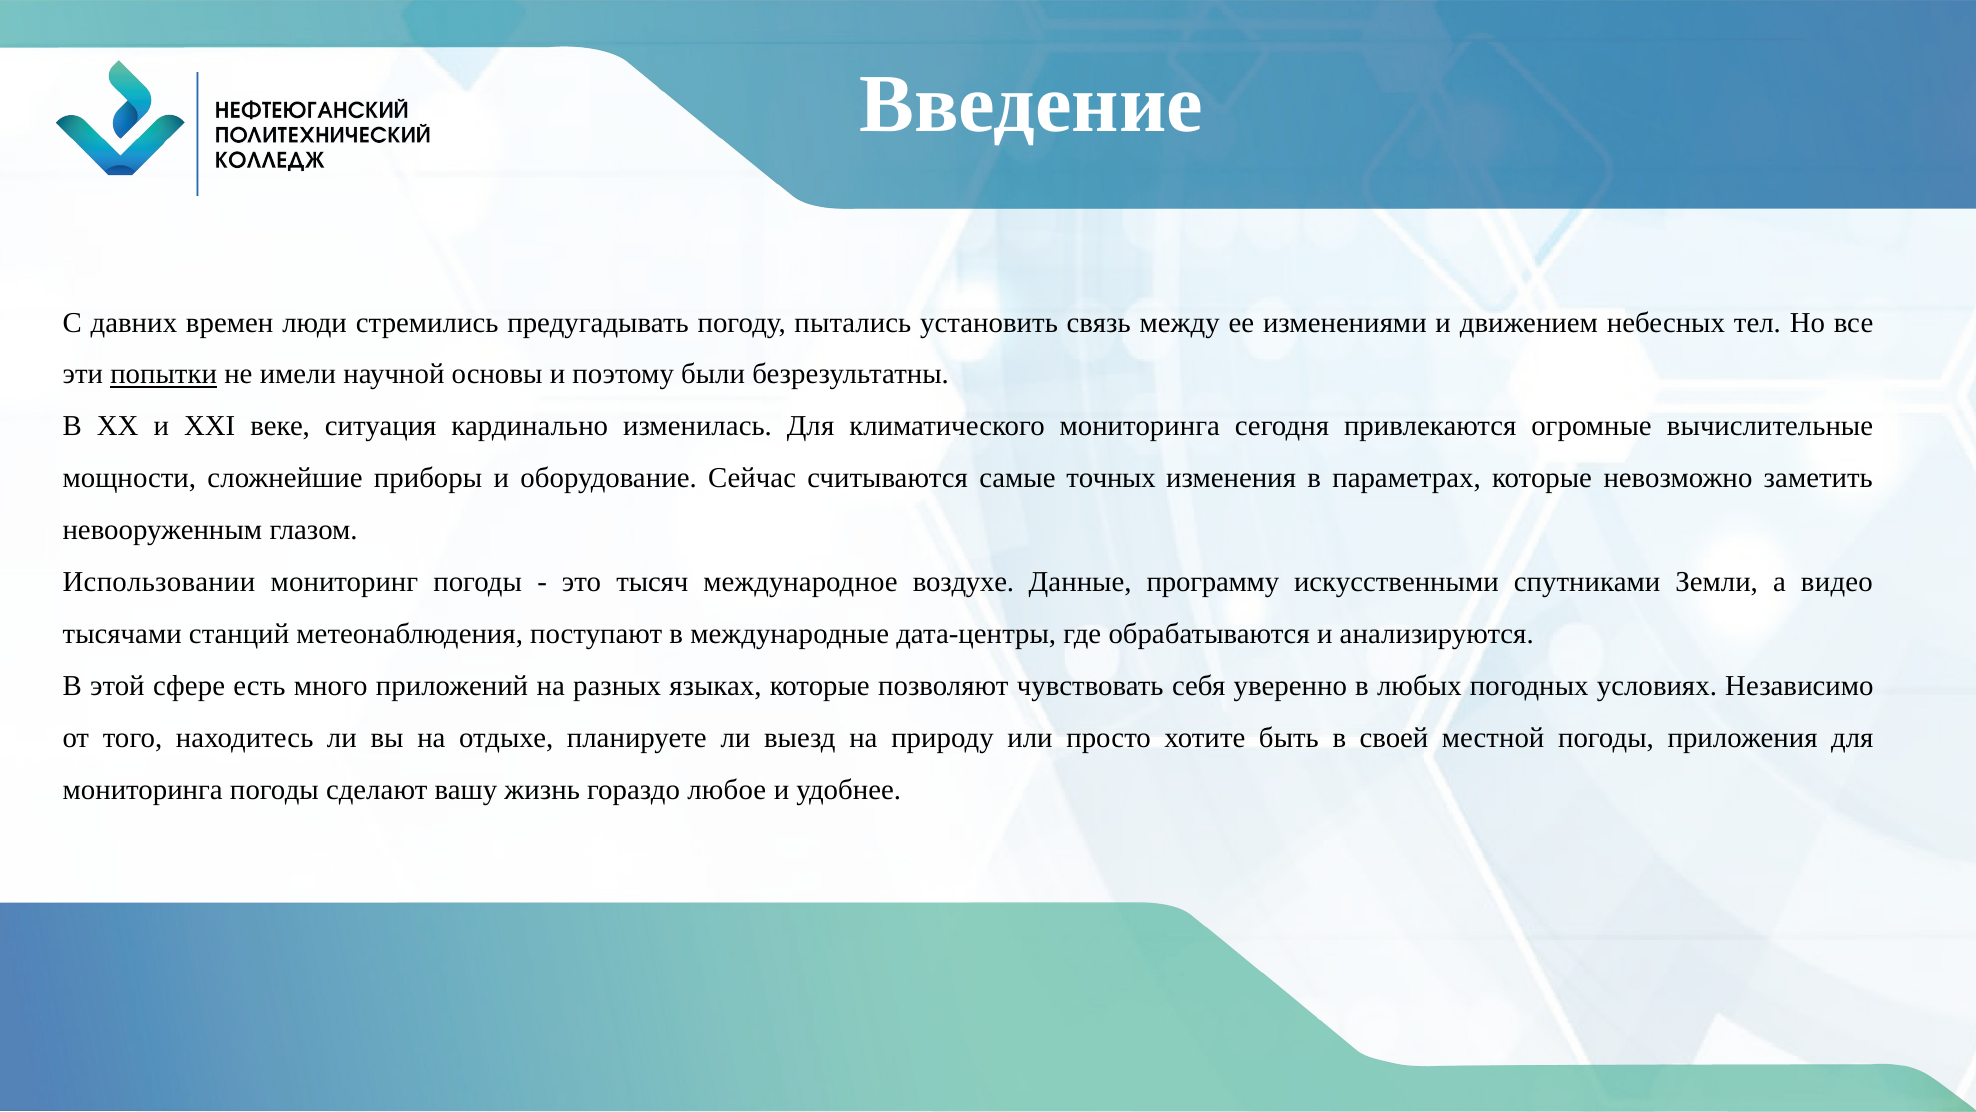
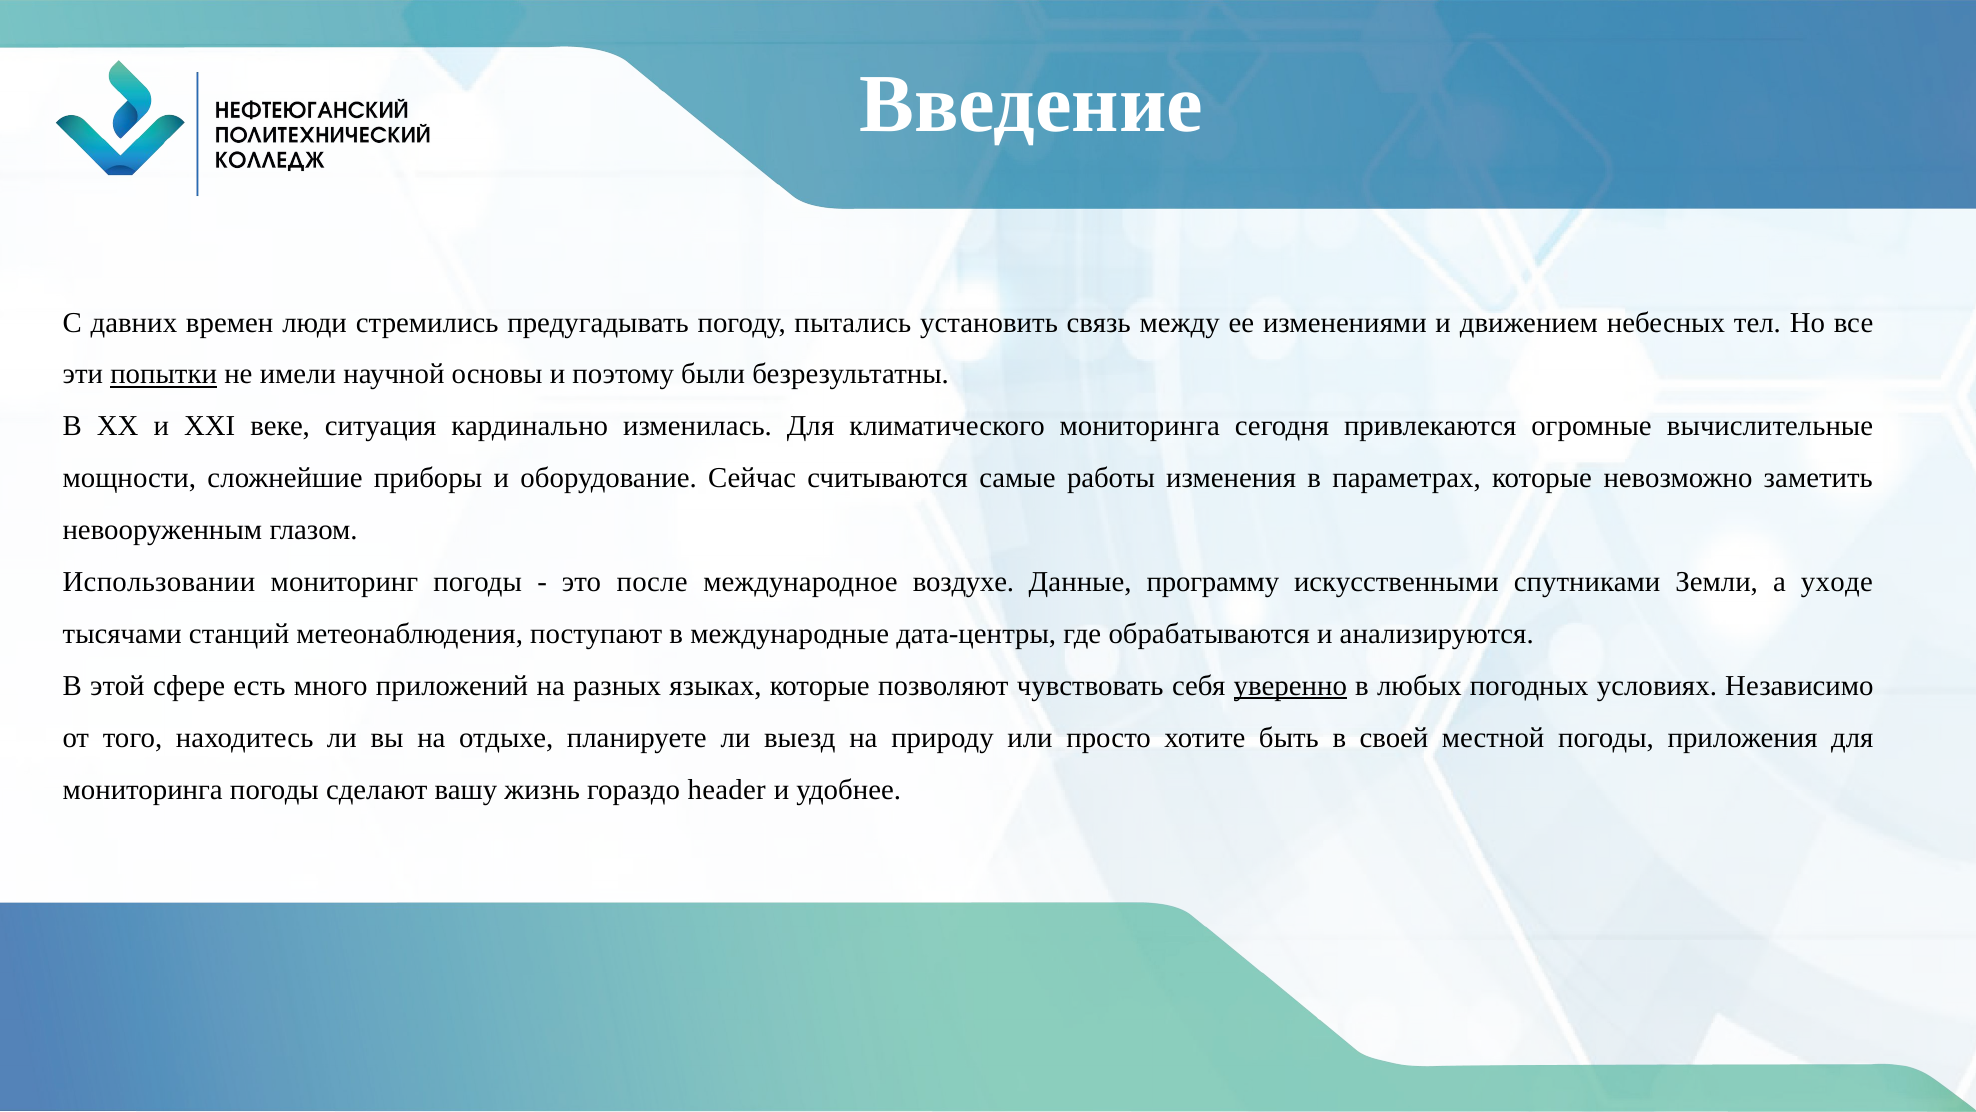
точных: точных -> работы
тысяч: тысяч -> после
видео: видео -> уходе
уверенно underline: none -> present
любое: любое -> header
